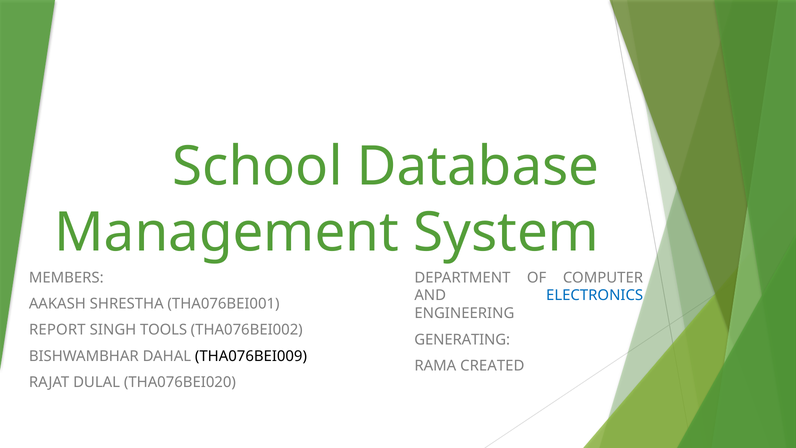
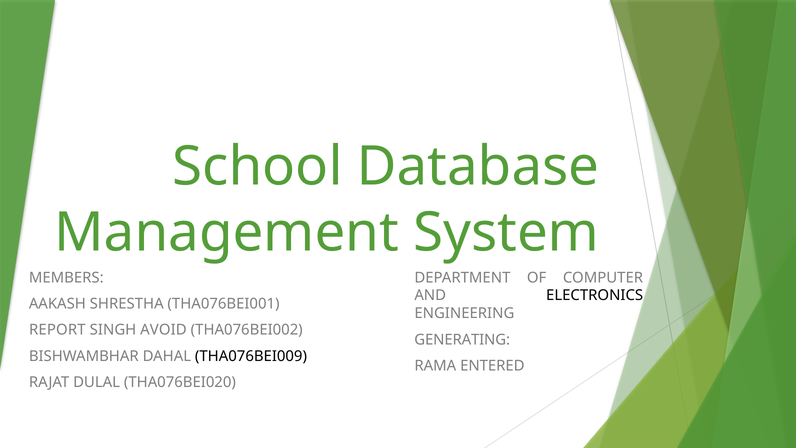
ELECTRONICS colour: blue -> black
TOOLS: TOOLS -> AVOID
CREATED: CREATED -> ENTERED
